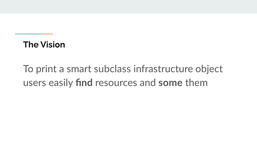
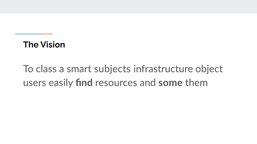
print: print -> class
subclass: subclass -> subjects
